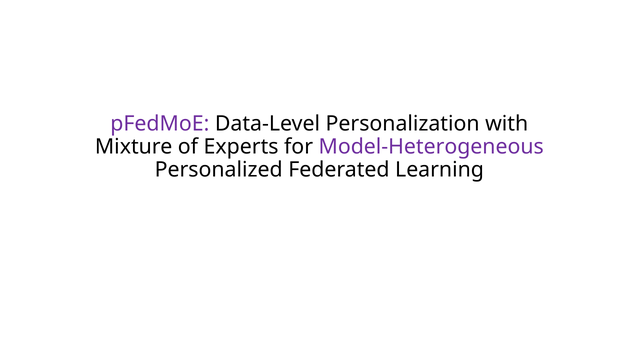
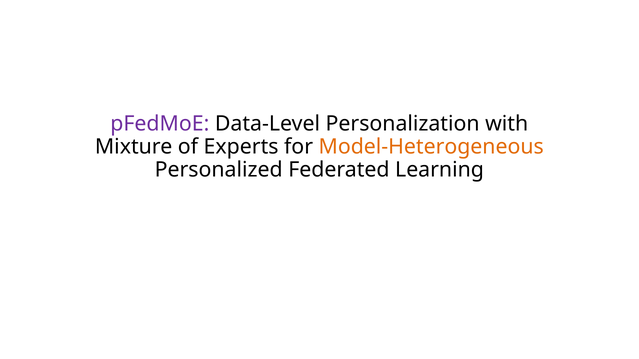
Model-Heterogeneous colour: purple -> orange
